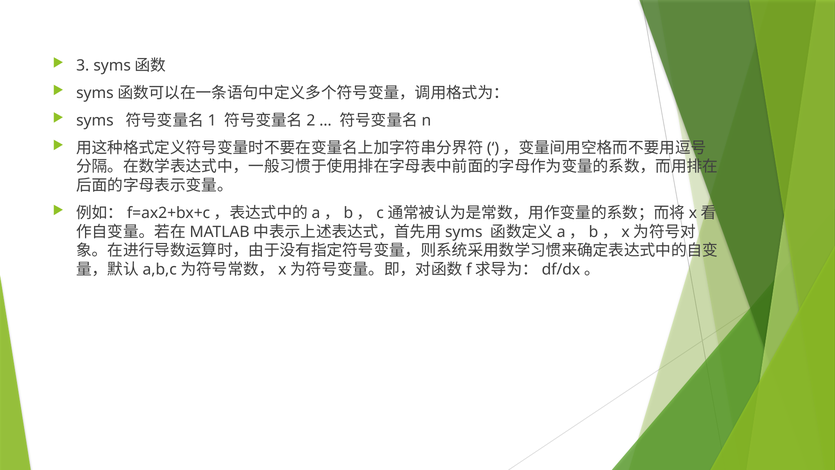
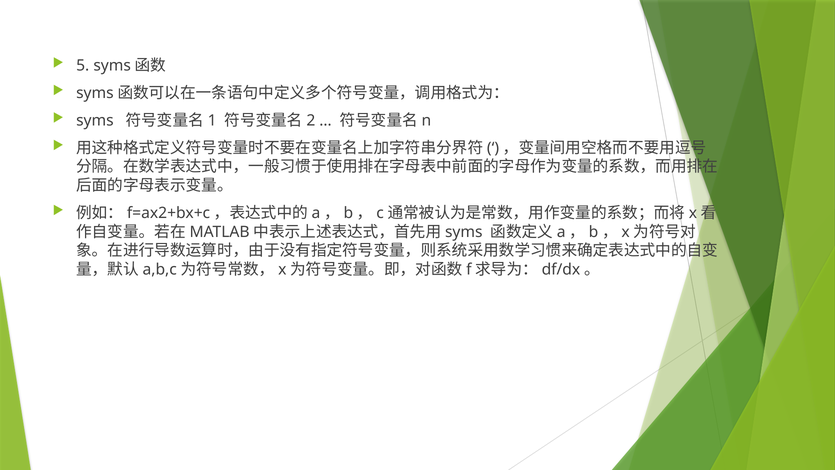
3: 3 -> 5
